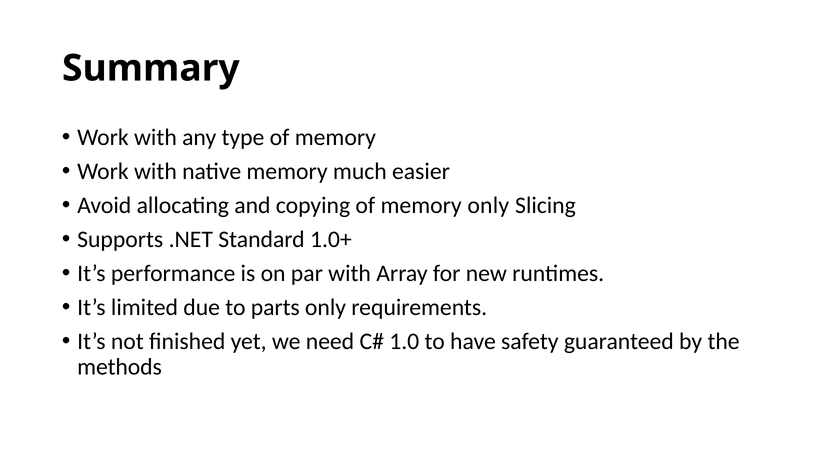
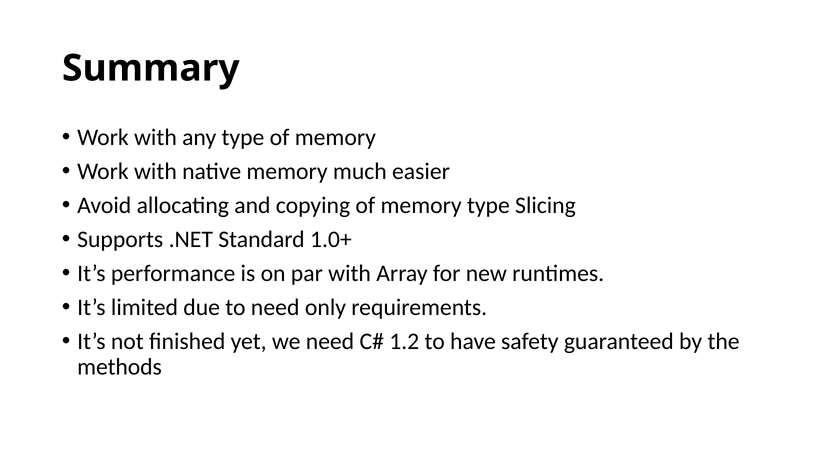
memory only: only -> type
to parts: parts -> need
1.0: 1.0 -> 1.2
